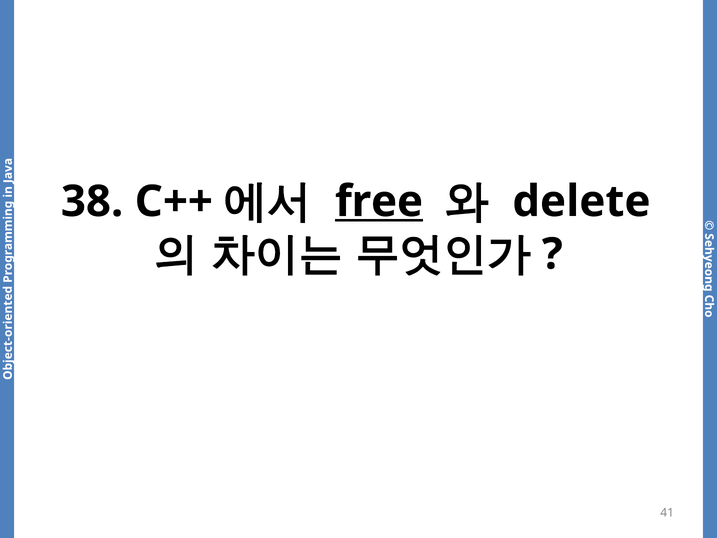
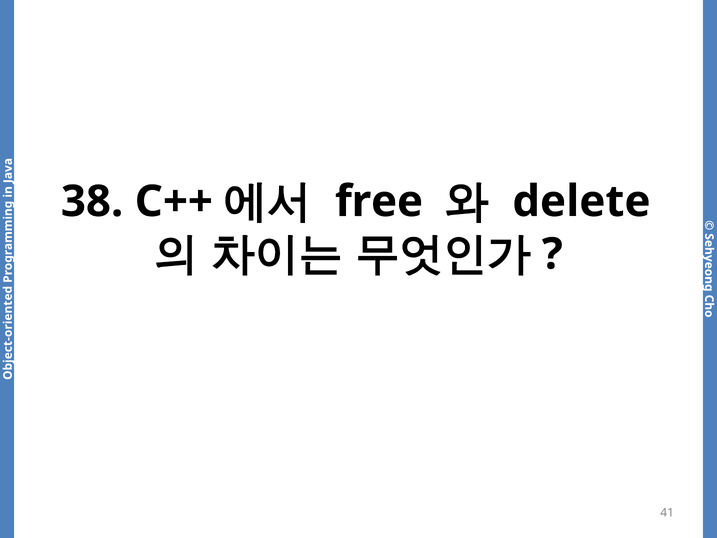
free underline: present -> none
